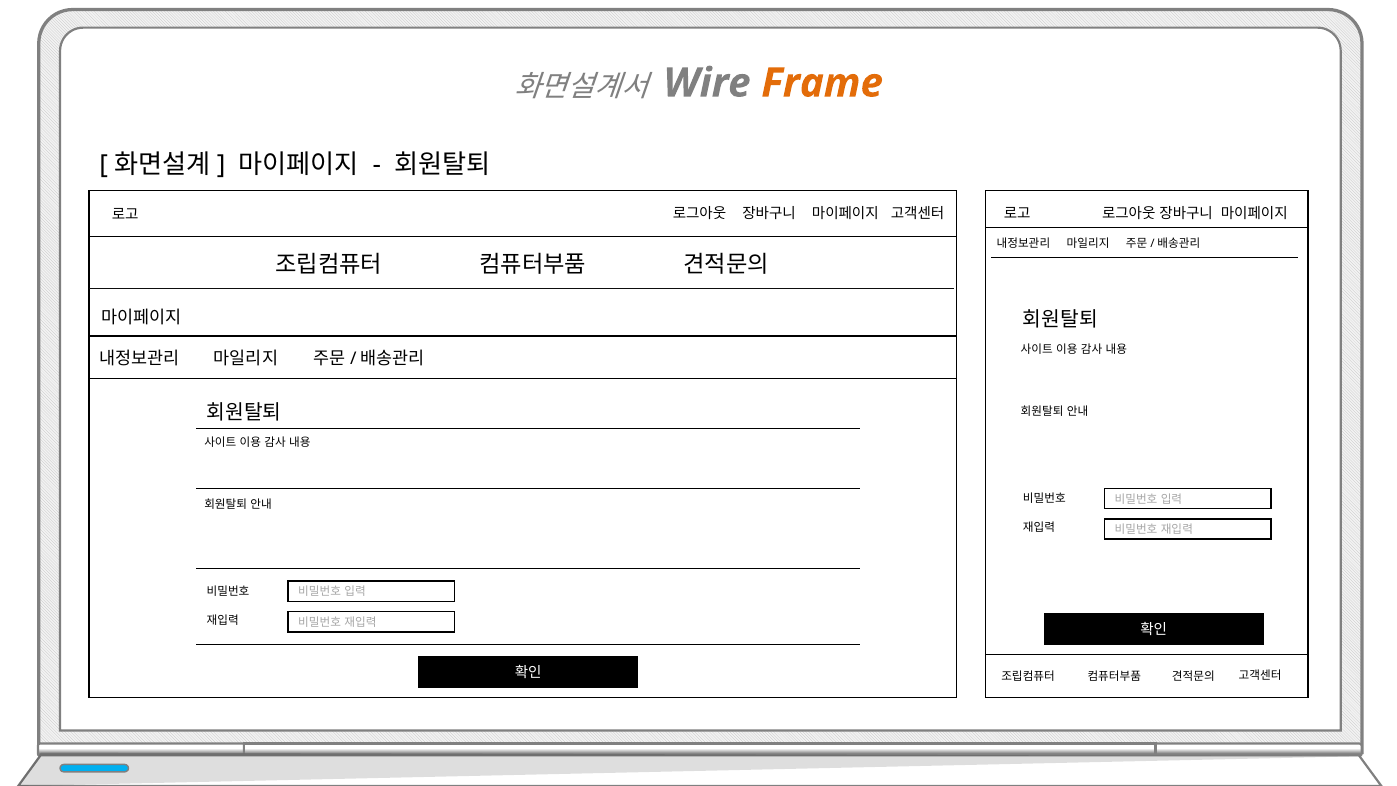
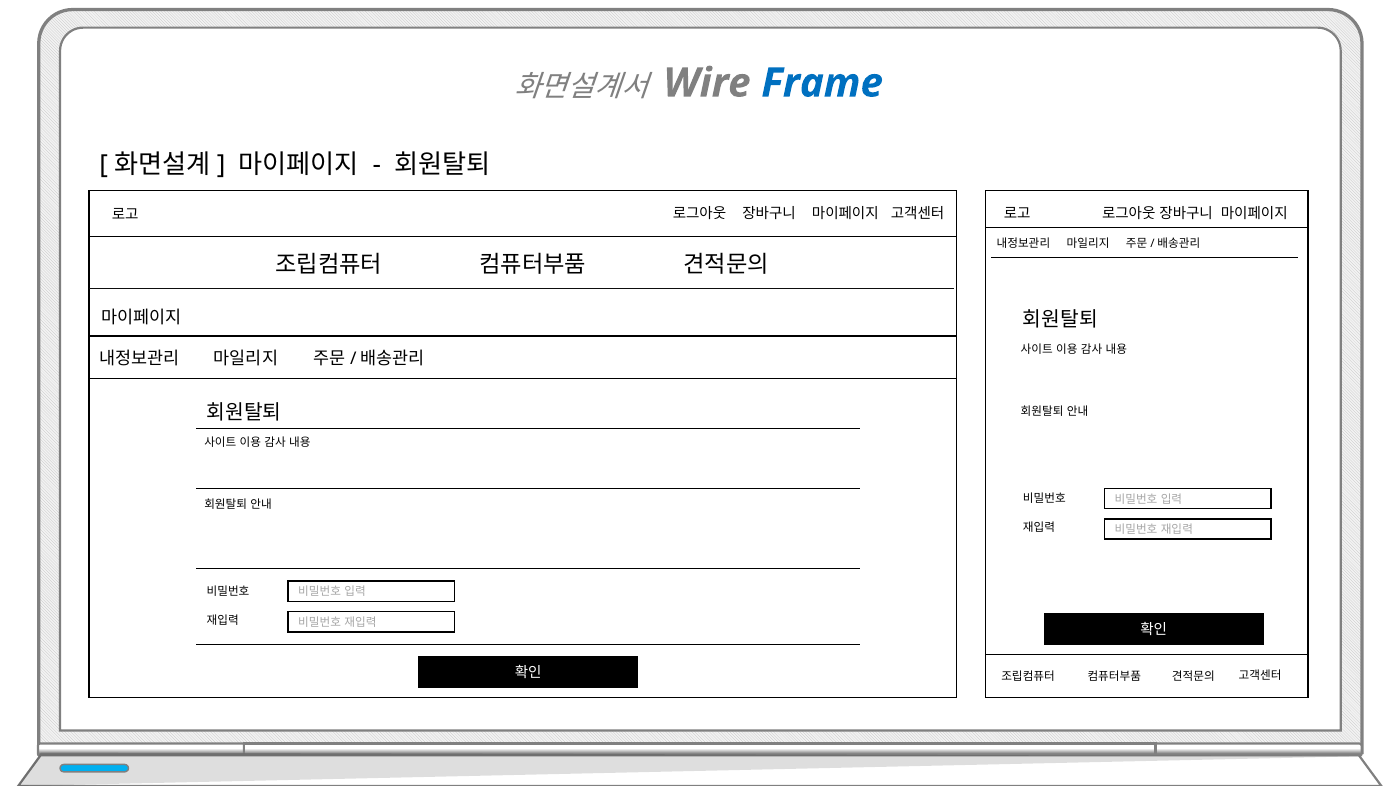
Frame colour: orange -> blue
